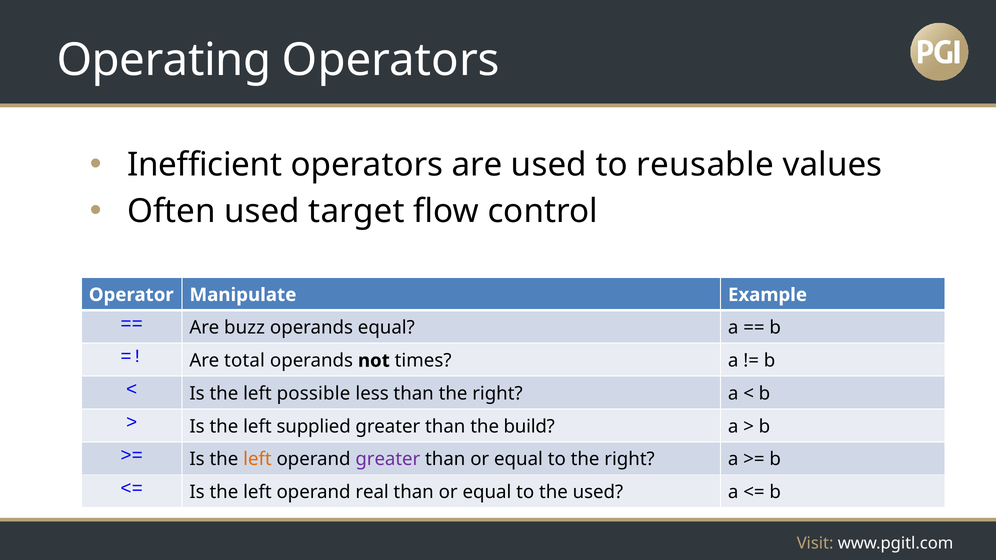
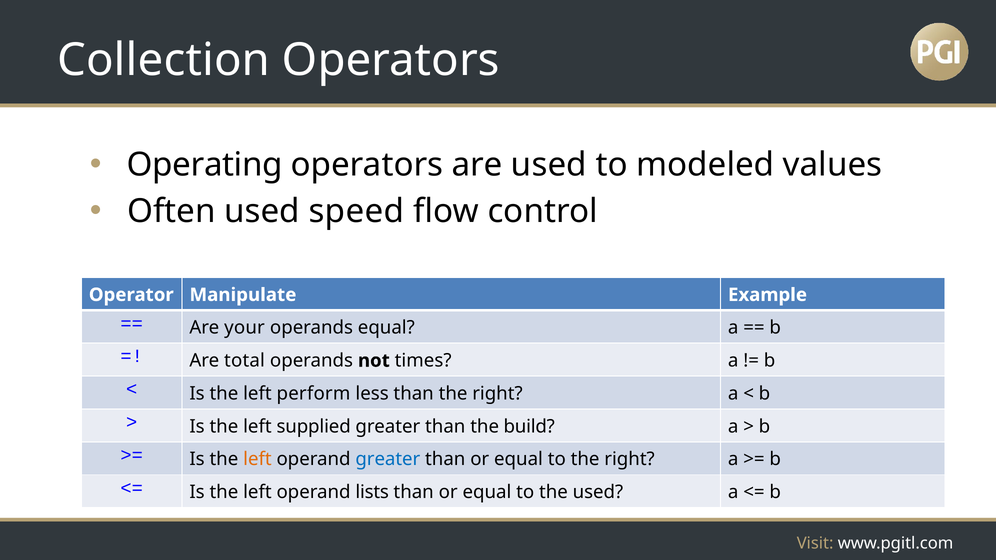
Operating: Operating -> Collection
Inefficient: Inefficient -> Operating
reusable: reusable -> modeled
target: target -> speed
buzz: buzz -> your
possible: possible -> perform
greater at (388, 460) colour: purple -> blue
real: real -> lists
